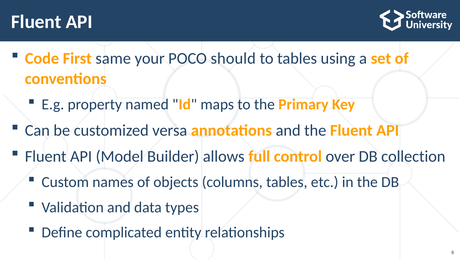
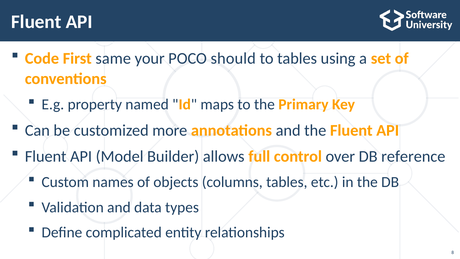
versa: versa -> more
collection: collection -> reference
